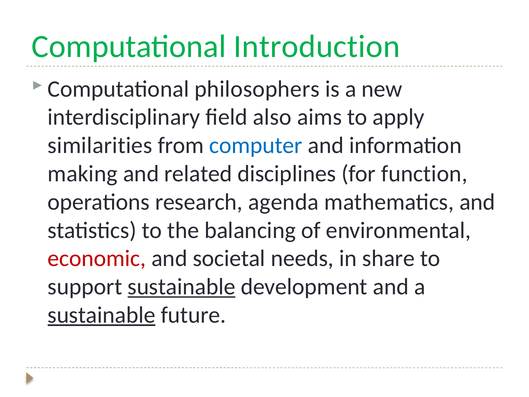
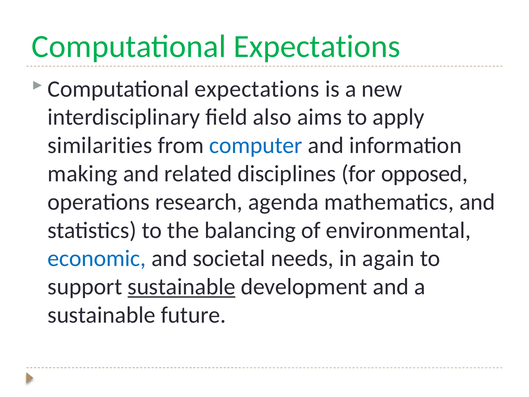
Computational Introduction: Introduction -> Expectations
philosophers at (257, 89): philosophers -> expectations
function: function -> opposed
economic colour: red -> blue
share: share -> again
sustainable at (101, 315) underline: present -> none
